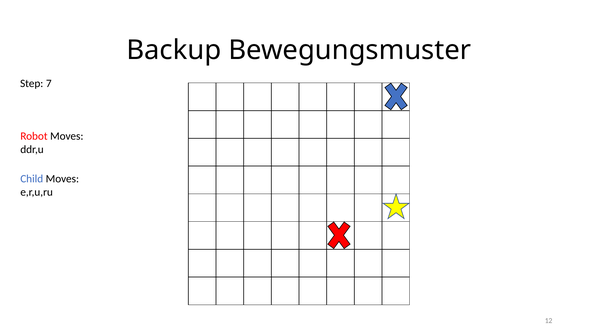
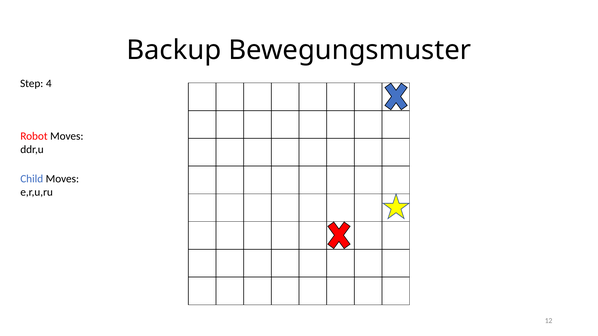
7: 7 -> 4
